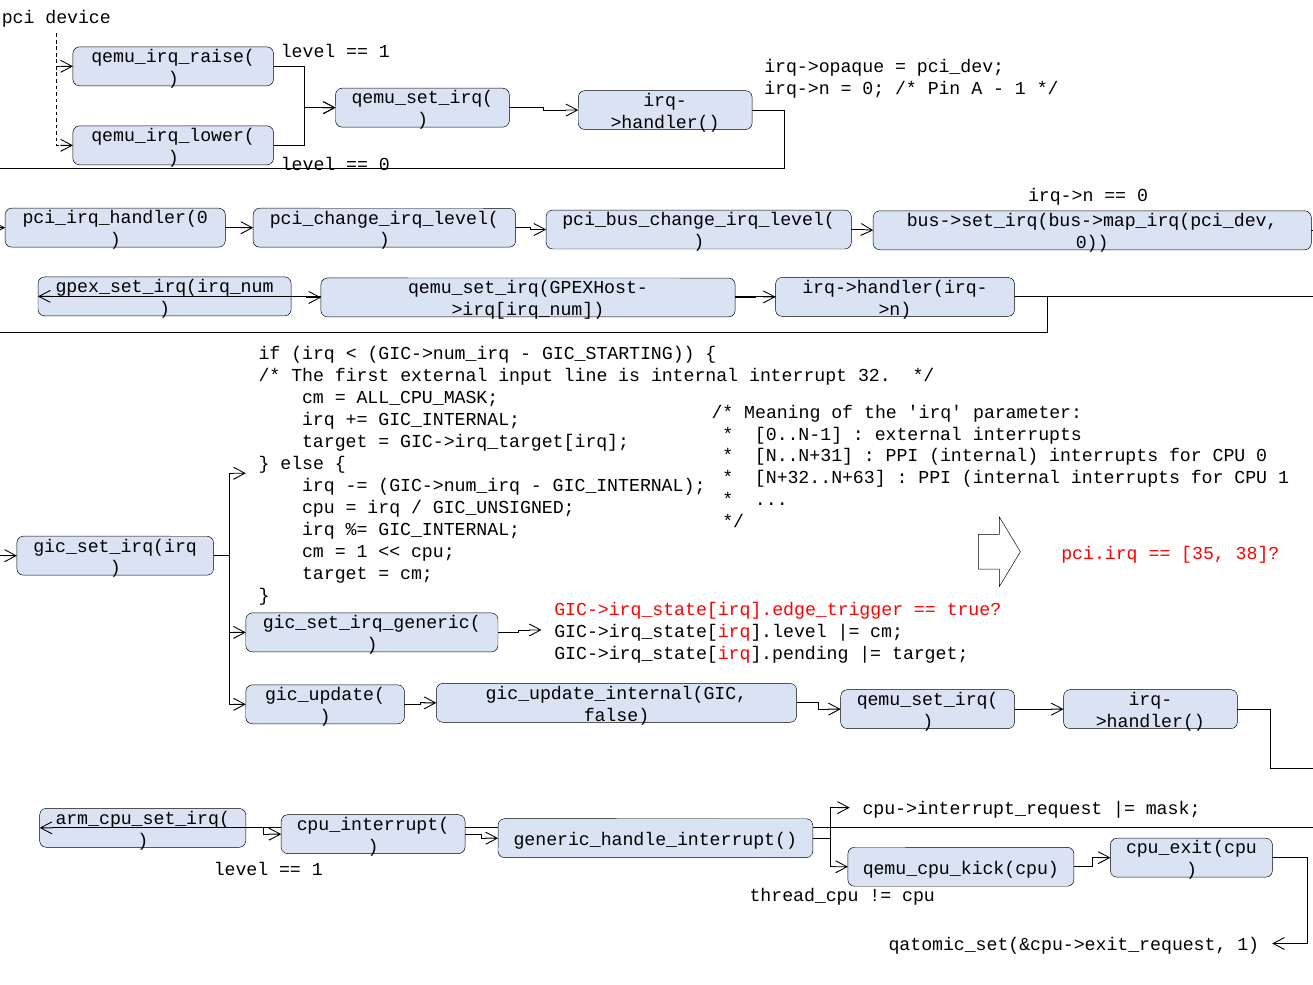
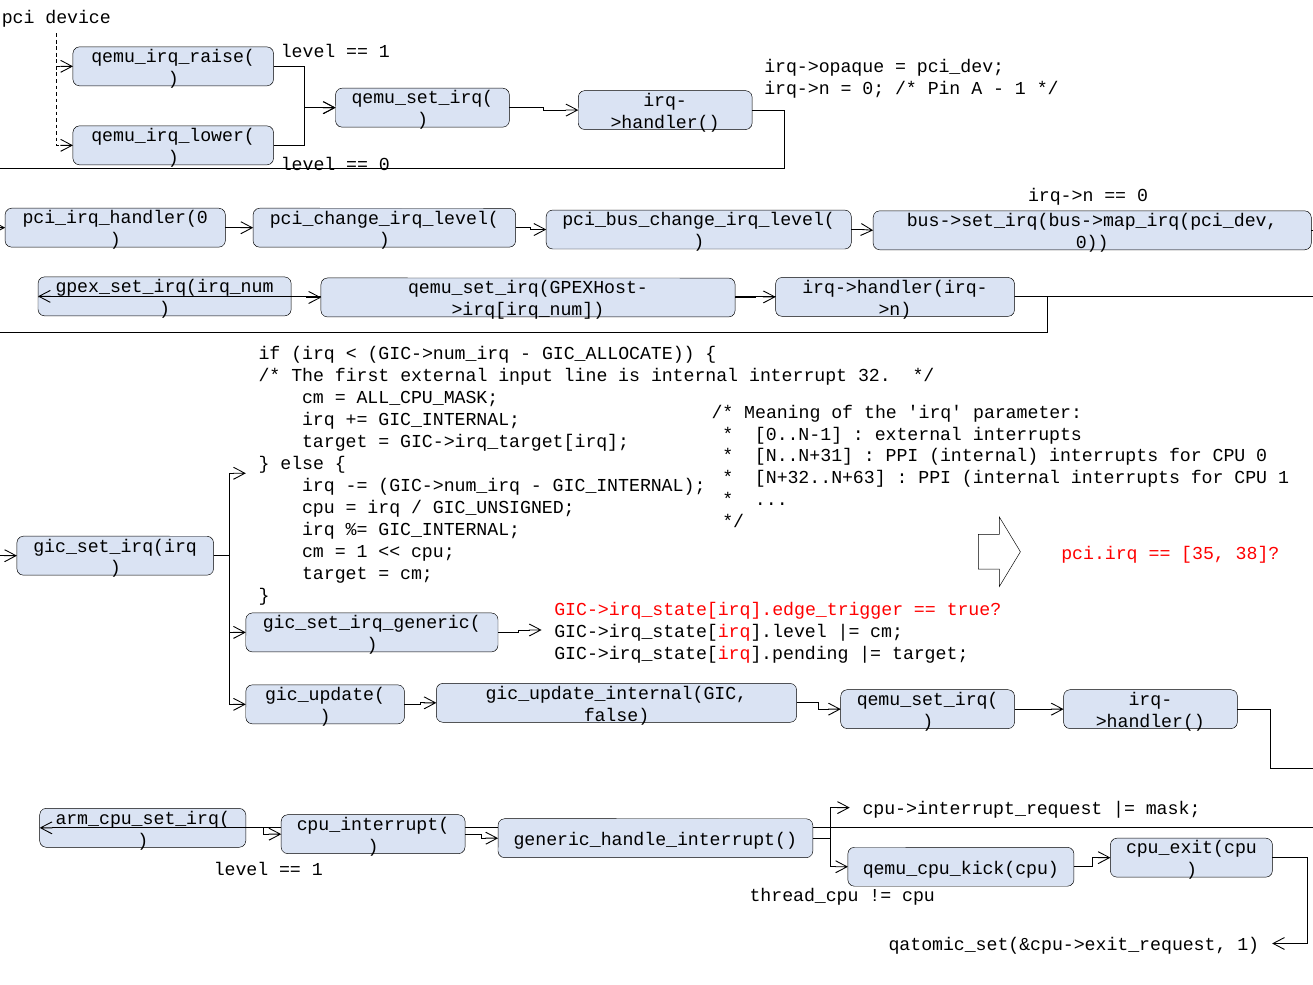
GIC_STARTING: GIC_STARTING -> GIC_ALLOCATE
